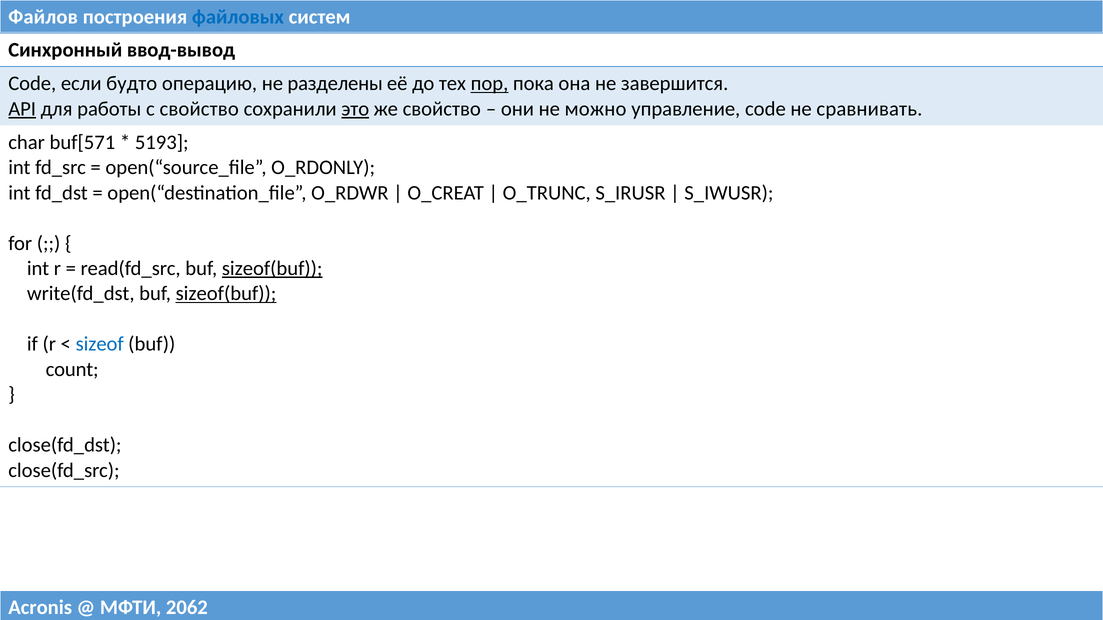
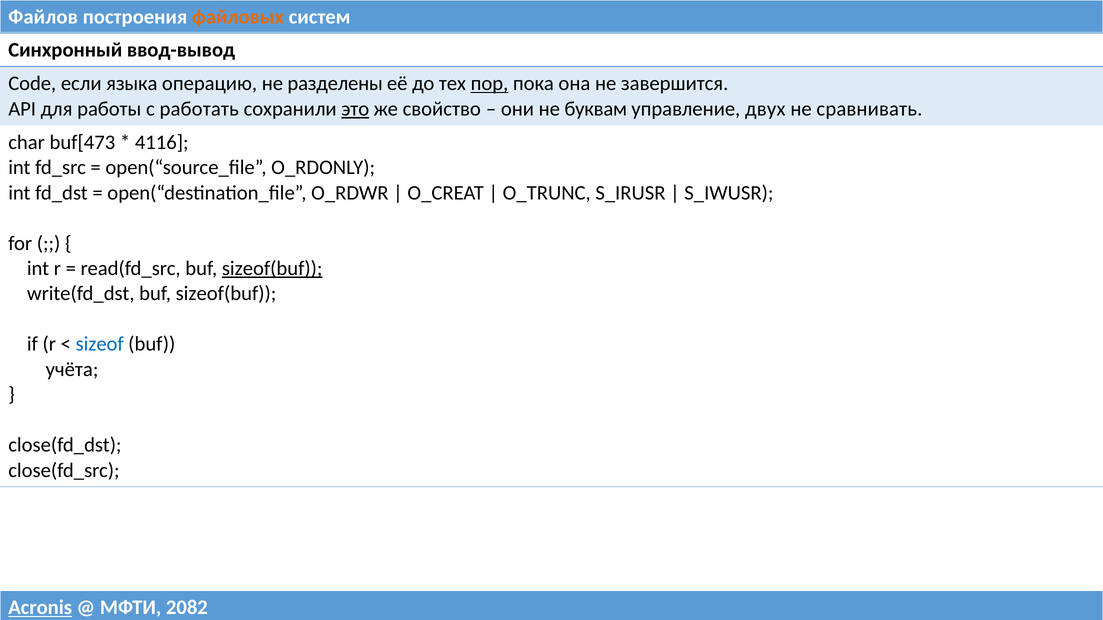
файловых colour: blue -> orange
будто: будто -> языка
API underline: present -> none
с свойство: свойство -> работать
можно: можно -> буквам
управление code: code -> двух
buf[571: buf[571 -> buf[473
5193: 5193 -> 4116
sizeof(buf at (226, 294) underline: present -> none
count: count -> учёта
Acronis underline: none -> present
2062: 2062 -> 2082
